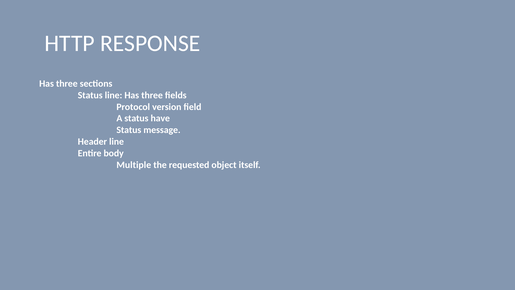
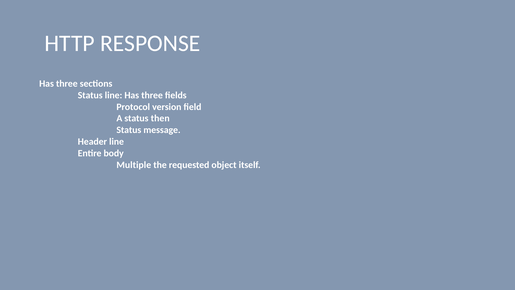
have: have -> then
